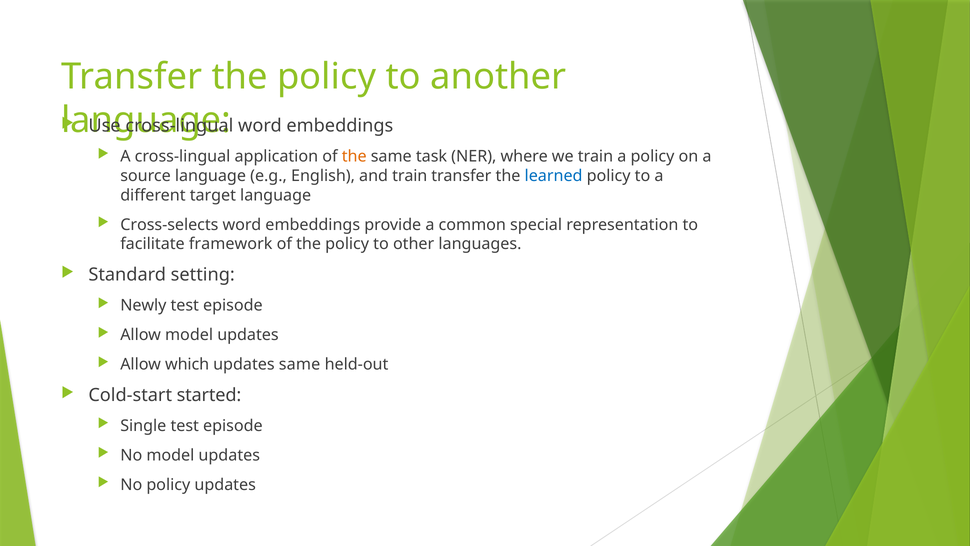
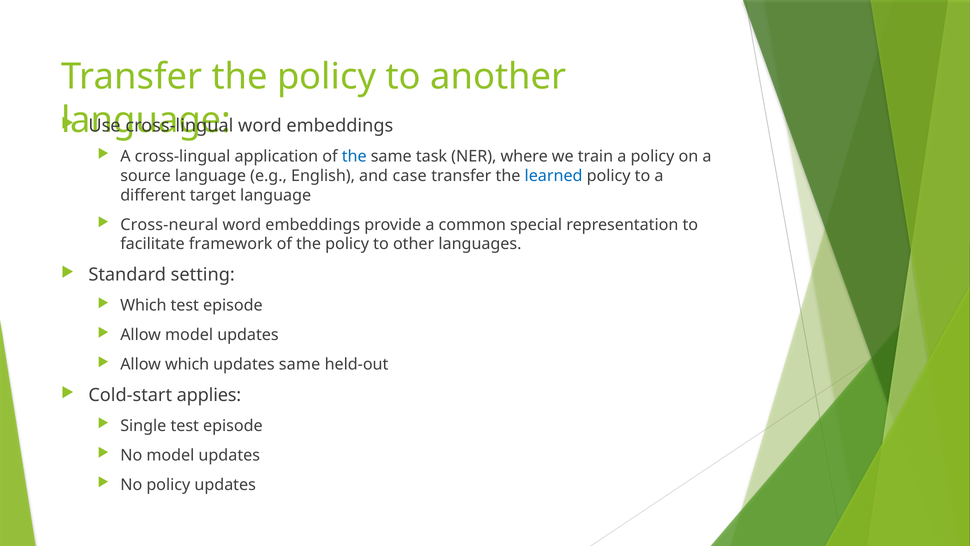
the at (354, 156) colour: orange -> blue
and train: train -> case
Cross-selects: Cross-selects -> Cross-neural
Newly at (143, 305): Newly -> Which
started: started -> applies
